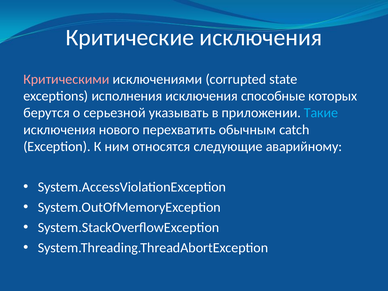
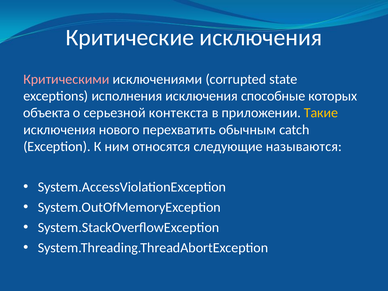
берутся: берутся -> объекта
указывать: указывать -> контекста
Такие colour: light blue -> yellow
аварийному: аварийному -> называются
